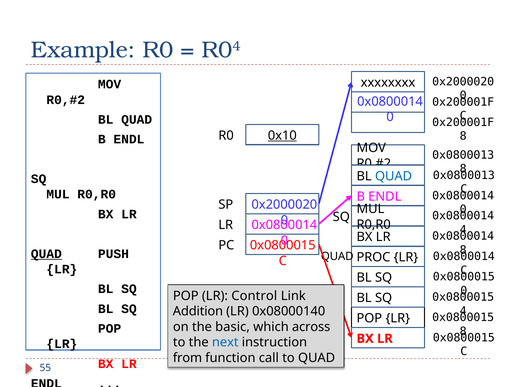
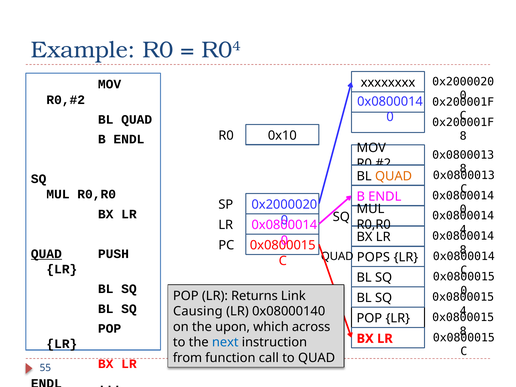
0x10 underline: present -> none
QUAD at (394, 176) colour: blue -> orange
PROC: PROC -> POPS
Control: Control -> Returns
Addition: Addition -> Causing
basic: basic -> upon
